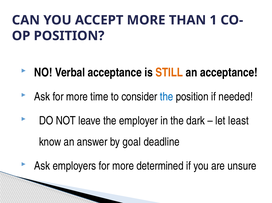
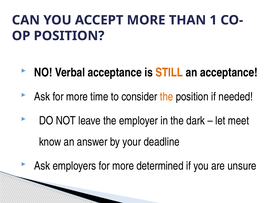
the at (167, 97) colour: blue -> orange
least: least -> meet
goal: goal -> your
